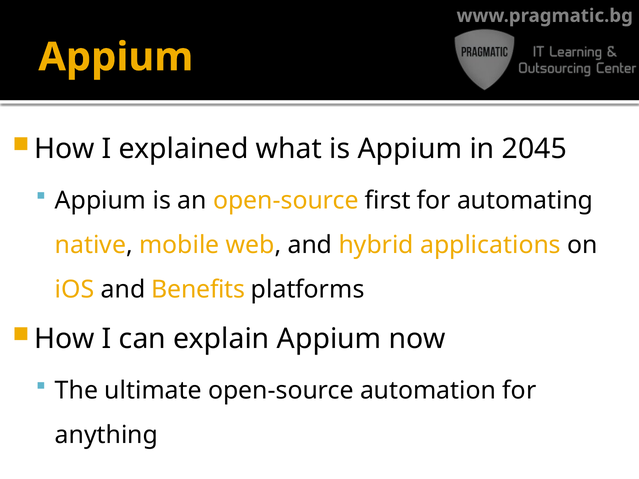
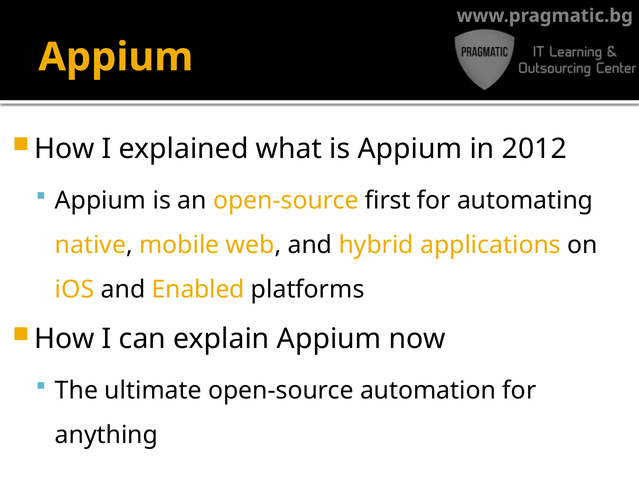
2045: 2045 -> 2012
Benefits: Benefits -> Enabled
